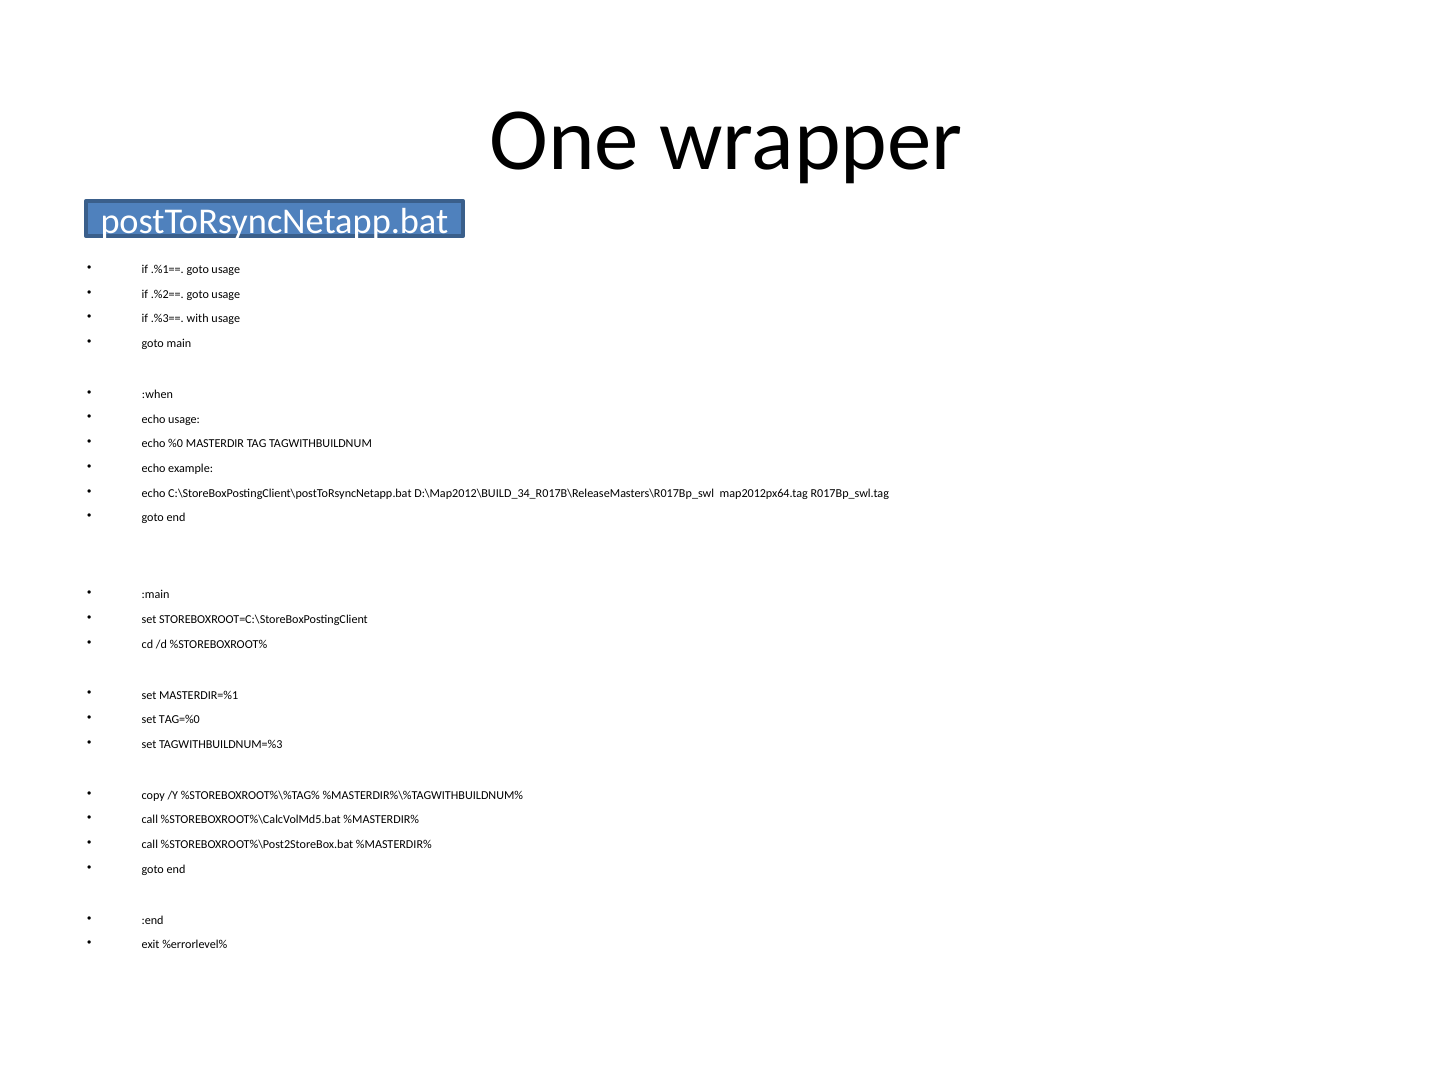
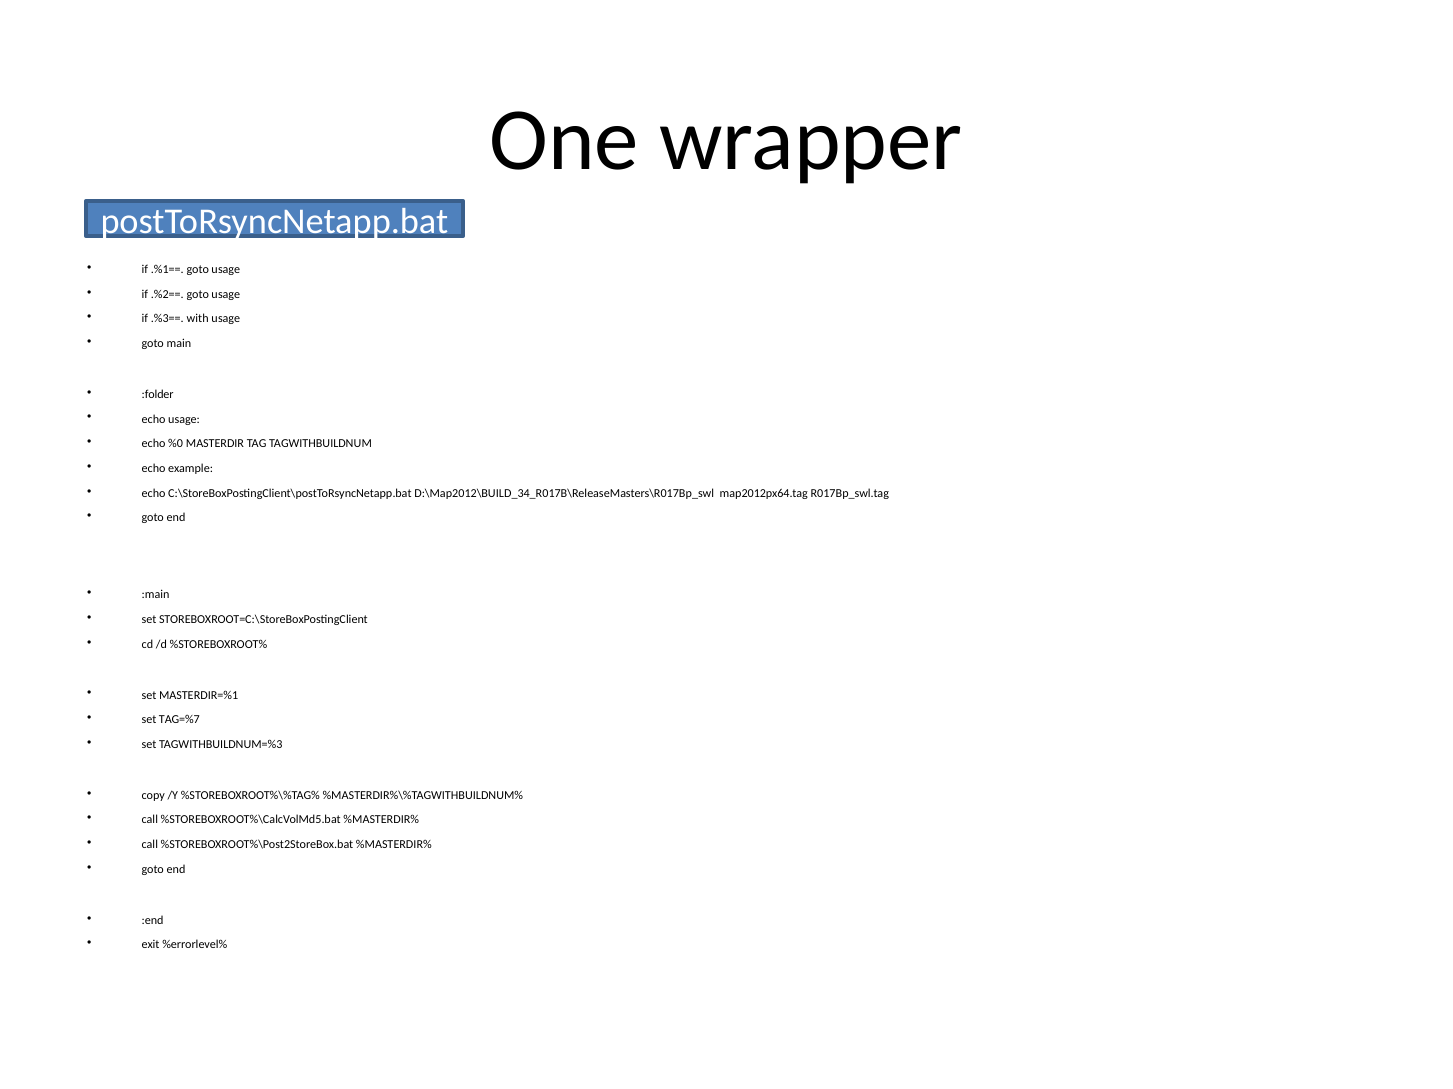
:when: :when -> :folder
TAG=%0: TAG=%0 -> TAG=%7
